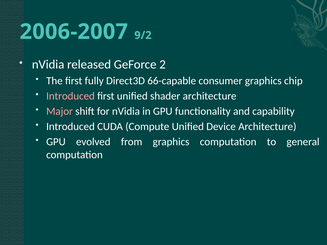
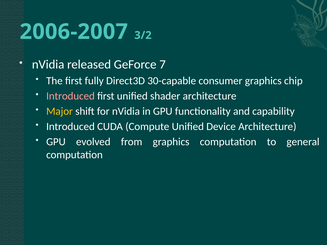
9/2: 9/2 -> 3/2
2: 2 -> 7
66-capable: 66-capable -> 30-capable
Major colour: pink -> yellow
